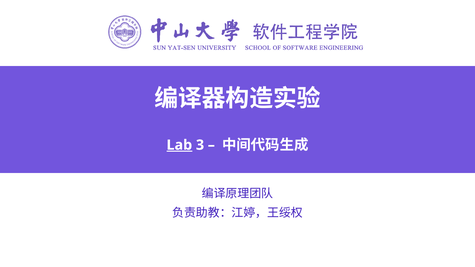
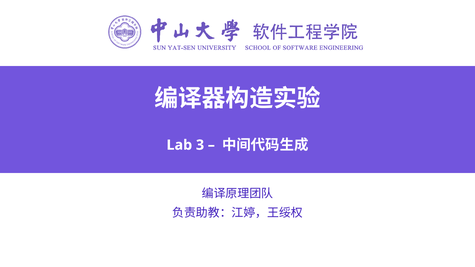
Lab underline: present -> none
